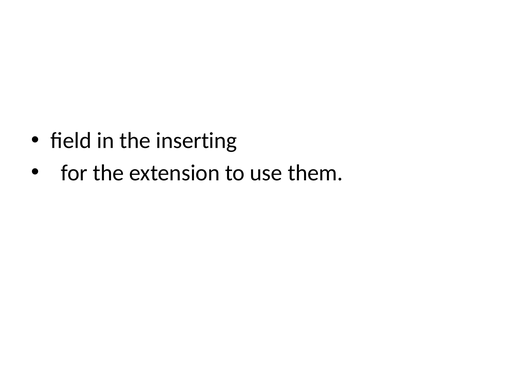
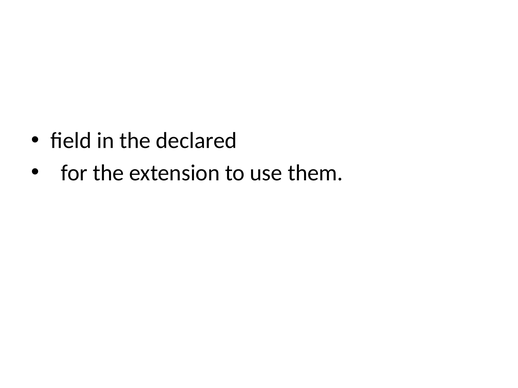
inserting: inserting -> declared
